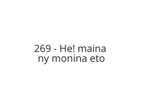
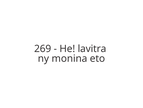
maina: maina -> lavitra
